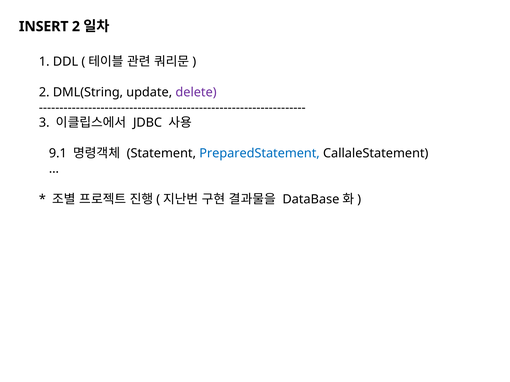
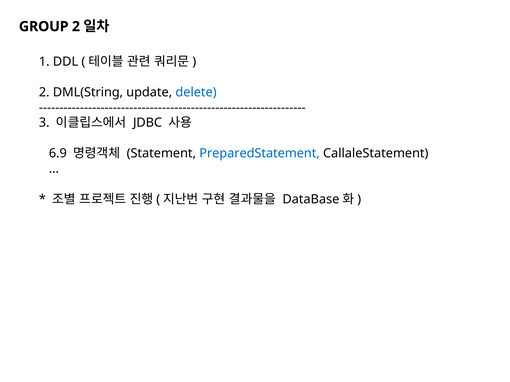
INSERT: INSERT -> GROUP
delete colour: purple -> blue
9.1: 9.1 -> 6.9
